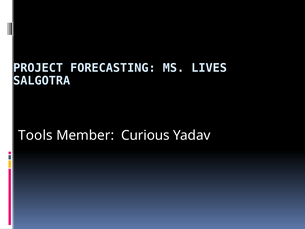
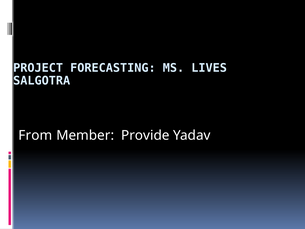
Tools: Tools -> From
Curious: Curious -> Provide
